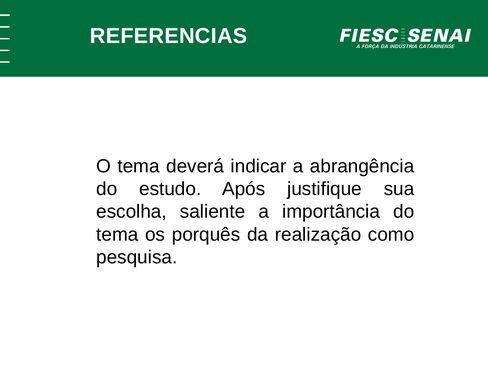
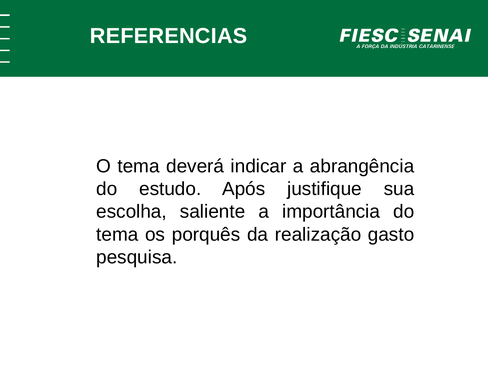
como: como -> gasto
